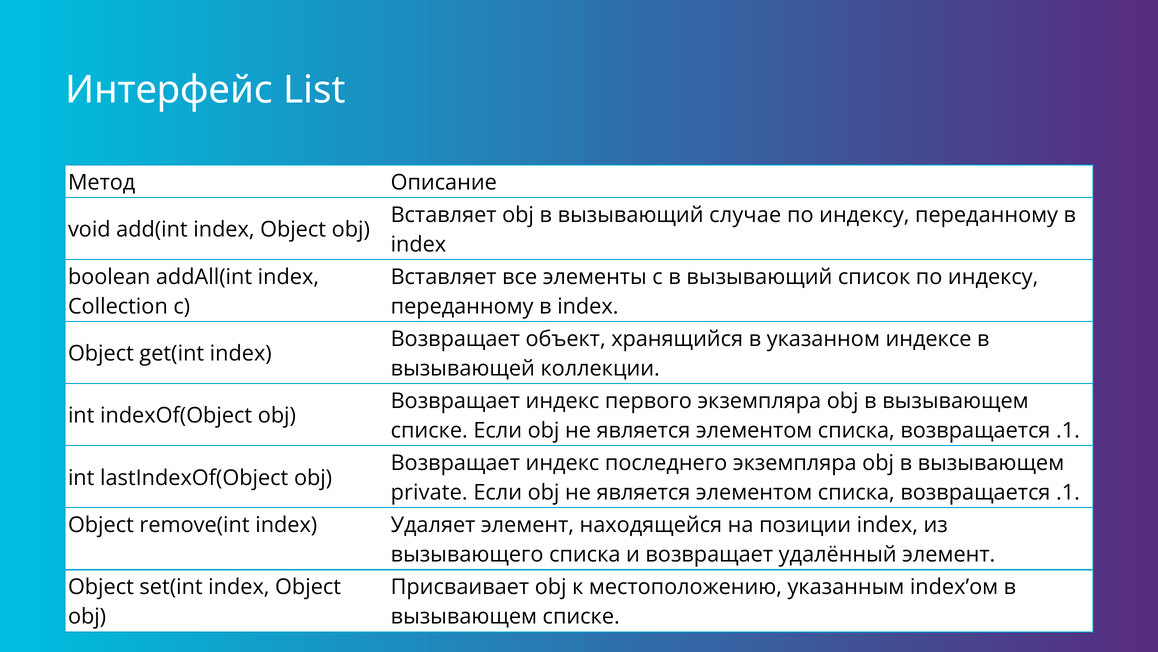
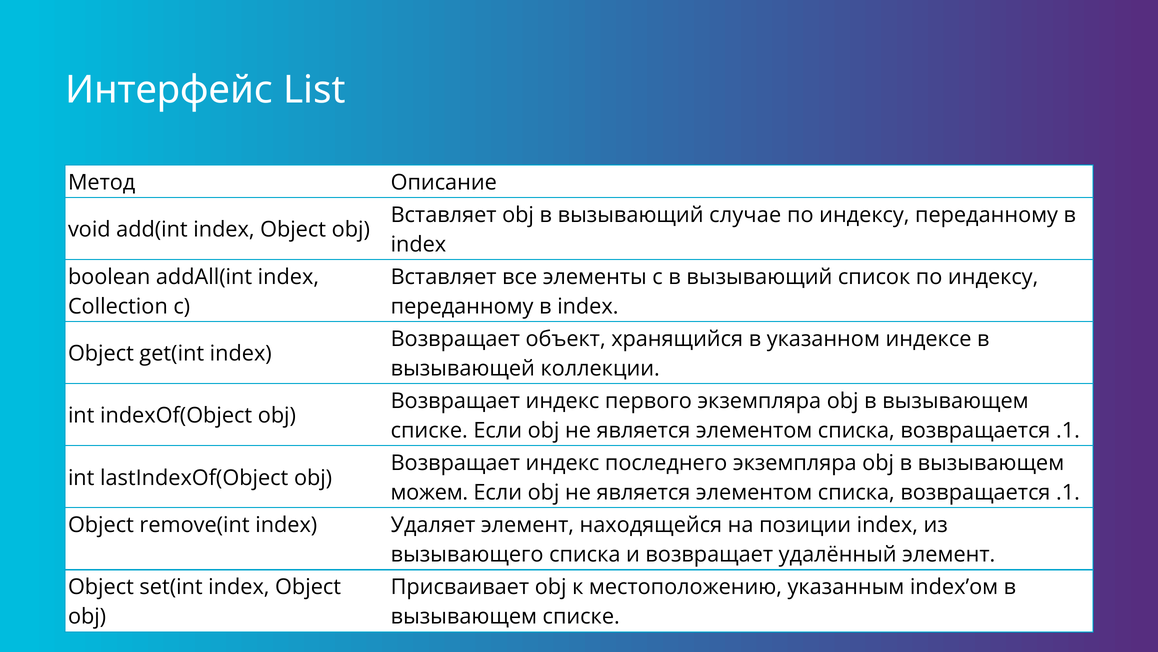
private: private -> можем
